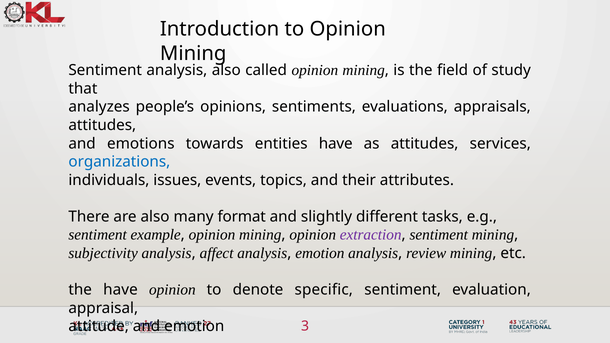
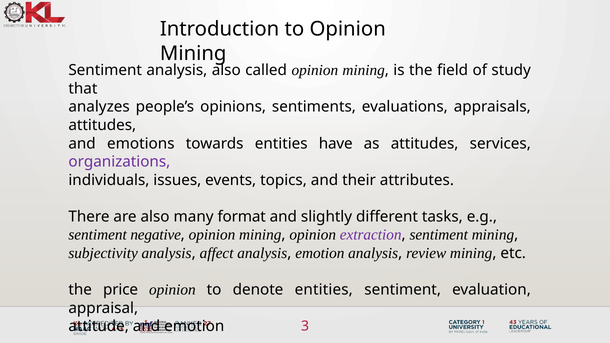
organizations colour: blue -> purple
example: example -> negative
the have: have -> price
denote specific: specific -> entities
